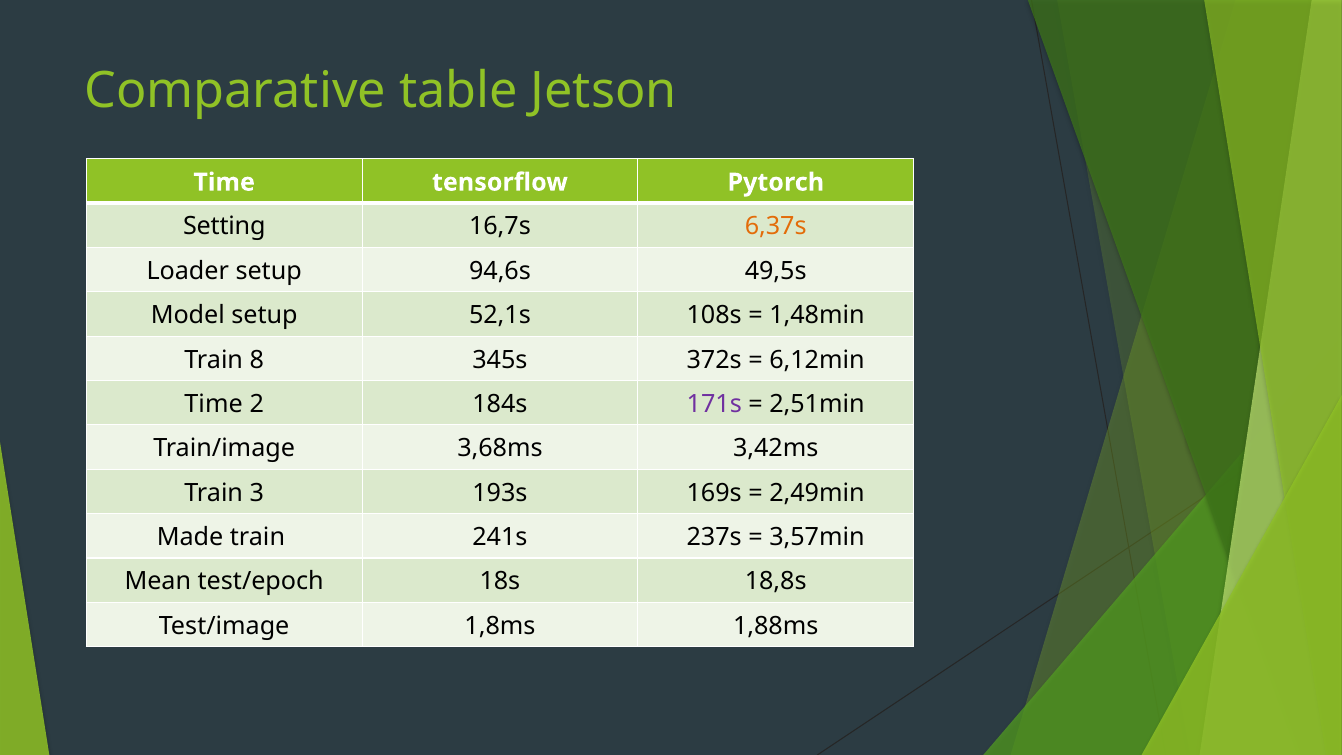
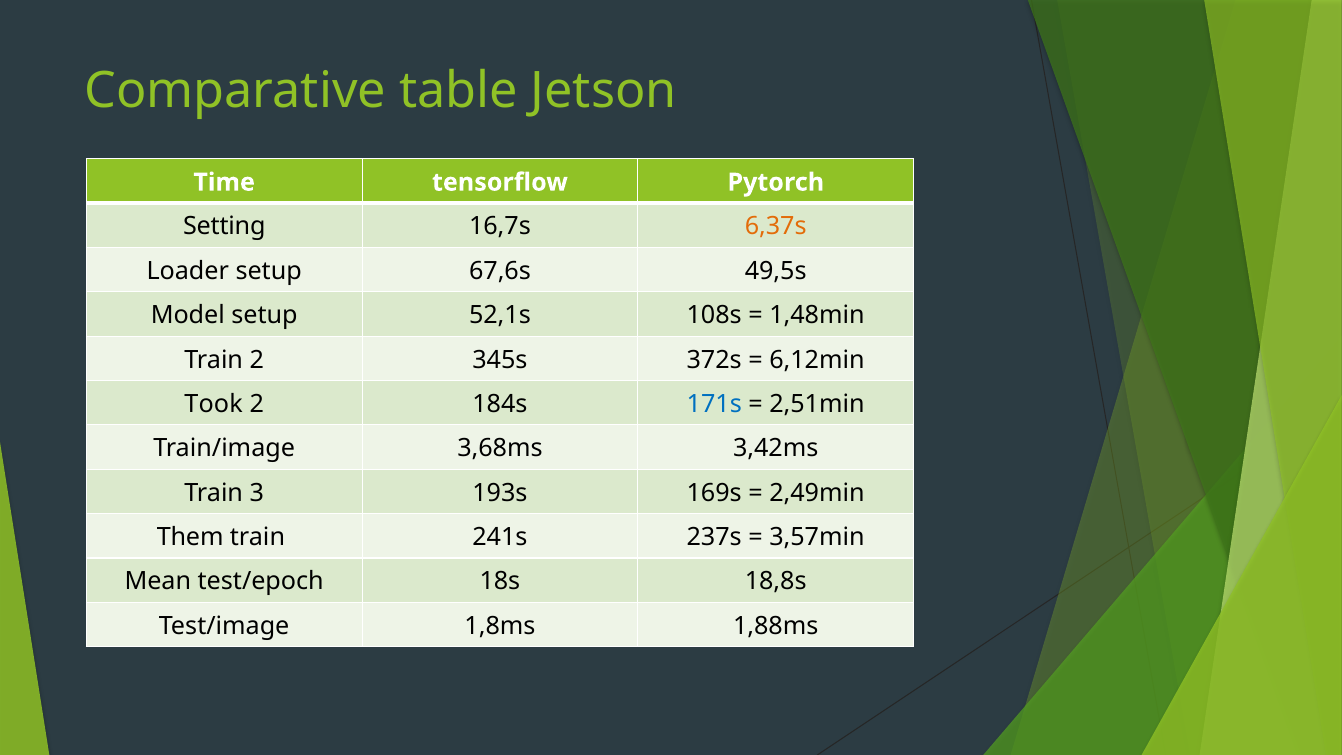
94,6s: 94,6s -> 67,6s
Train 8: 8 -> 2
Time at (214, 404): Time -> Took
171s colour: purple -> blue
Made: Made -> Them
